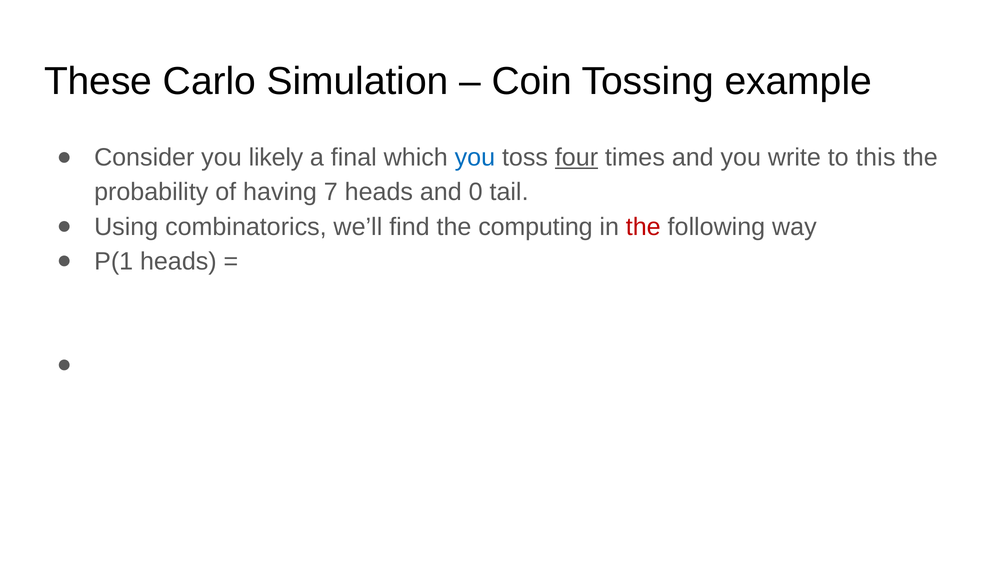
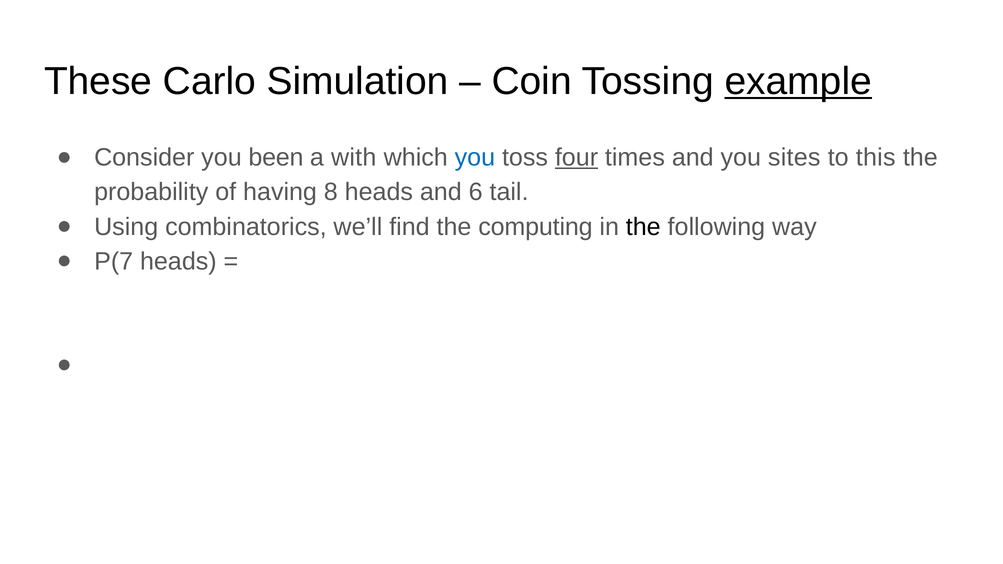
example underline: none -> present
likely: likely -> been
final: final -> with
write: write -> sites
7: 7 -> 8
0: 0 -> 6
the at (643, 227) colour: red -> black
P(1: P(1 -> P(7
